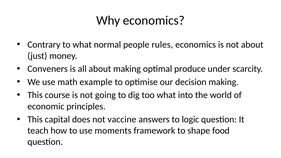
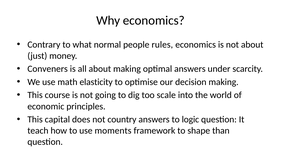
optimal produce: produce -> answers
example: example -> elasticity
too what: what -> scale
vaccine: vaccine -> country
food: food -> than
